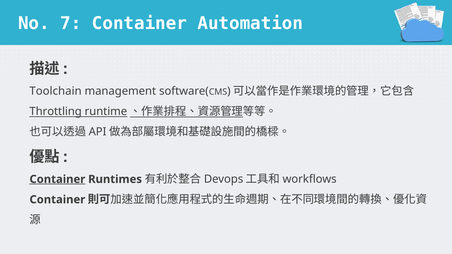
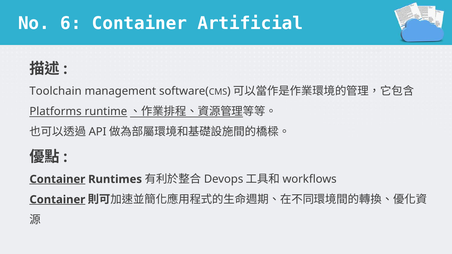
7: 7 -> 6
Automation: Automation -> Artificial
Throttling: Throttling -> Platforms
Container at (57, 200) underline: none -> present
